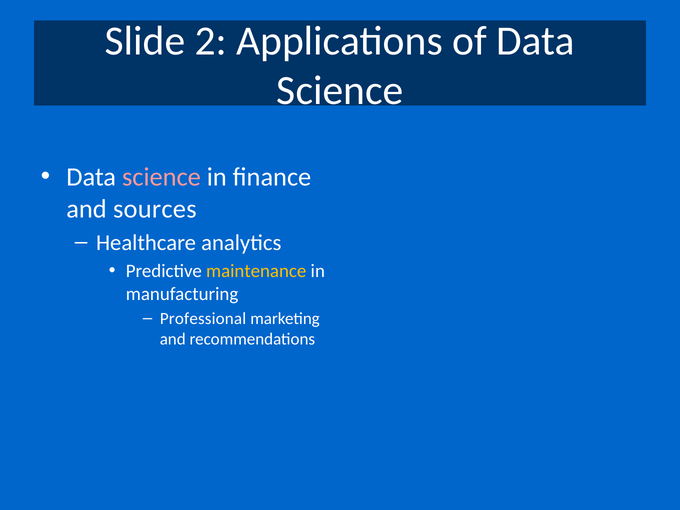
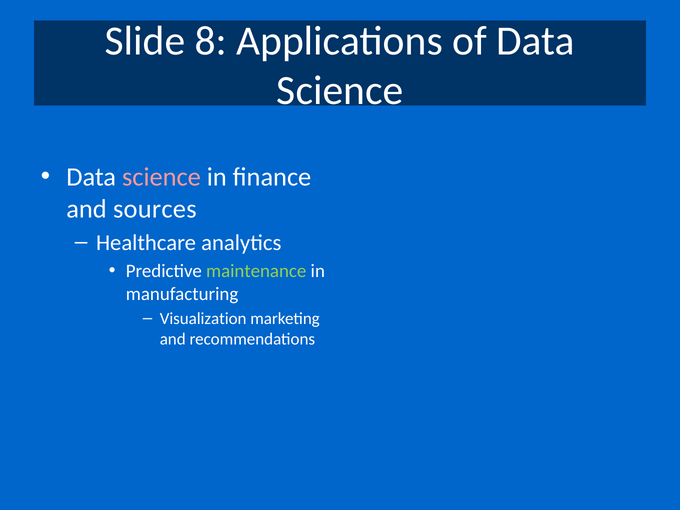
2: 2 -> 8
maintenance colour: yellow -> light green
Professional: Professional -> Visualization
